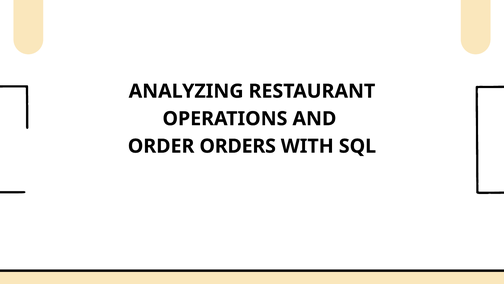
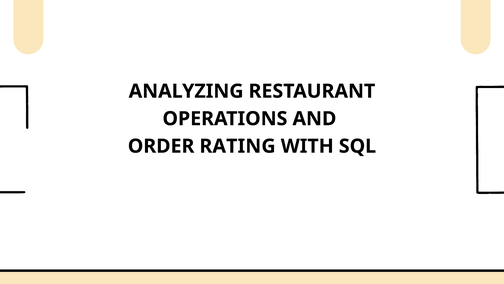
ORDERS: ORDERS -> RATING
